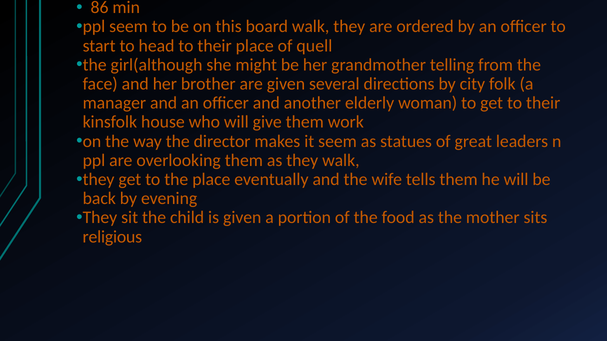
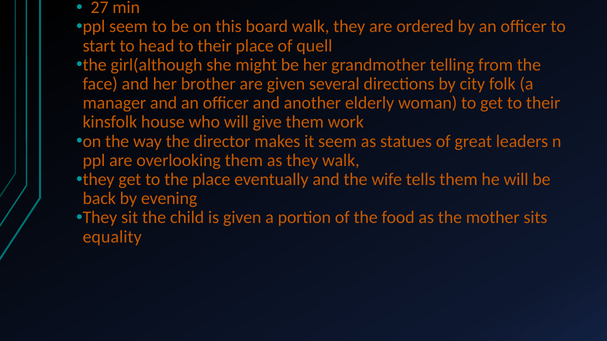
86: 86 -> 27
religious: religious -> equality
